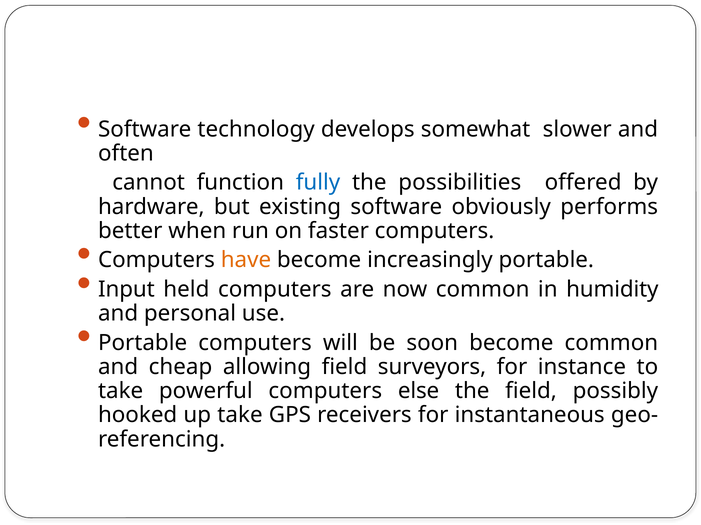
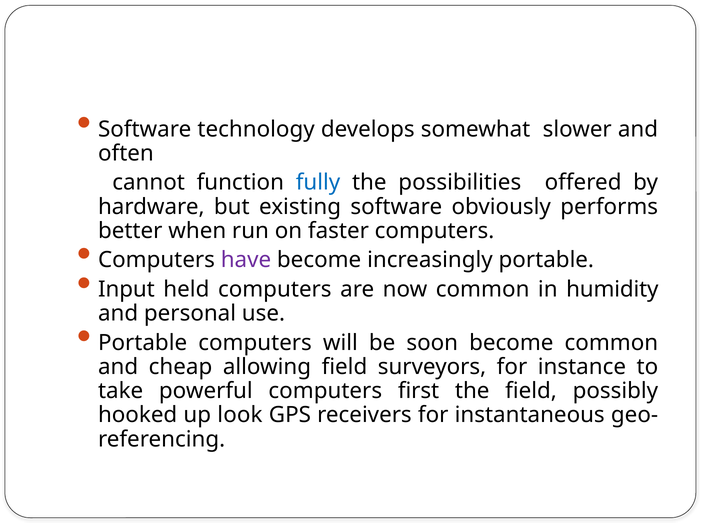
have colour: orange -> purple
else: else -> first
up take: take -> look
